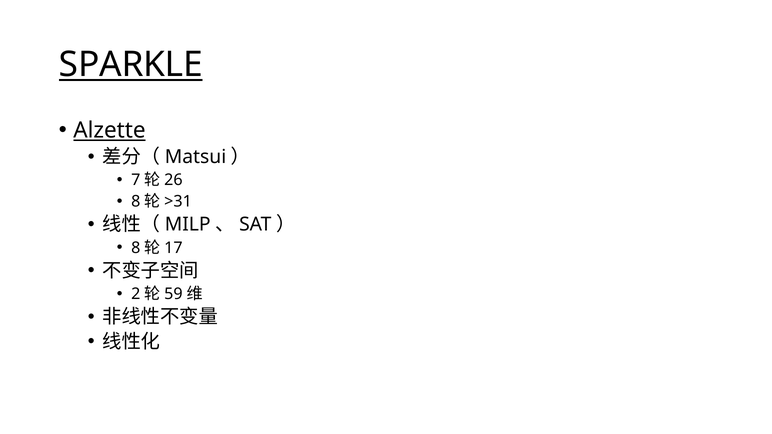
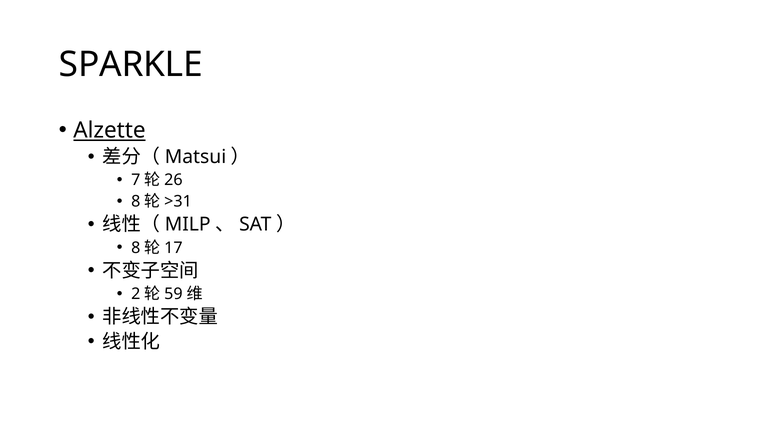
SPARKLE underline: present -> none
